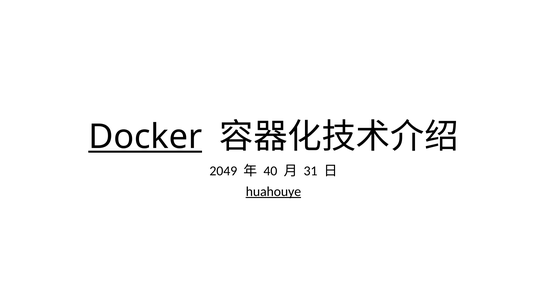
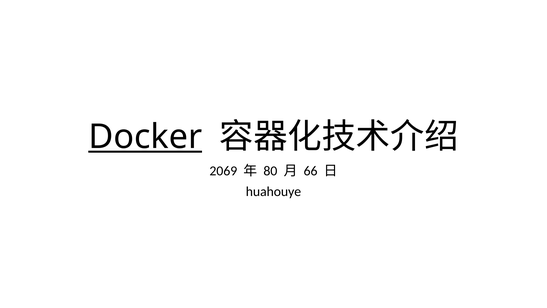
2049: 2049 -> 2069
40: 40 -> 80
31: 31 -> 66
huahouye underline: present -> none
